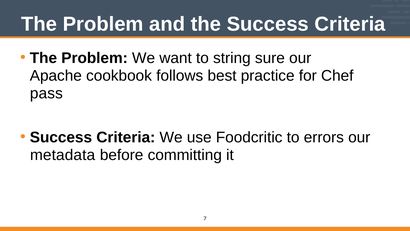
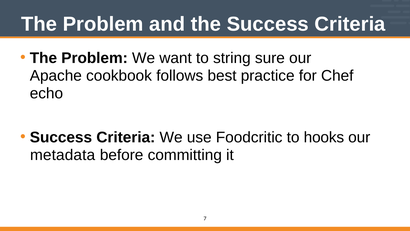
pass: pass -> echo
errors: errors -> hooks
